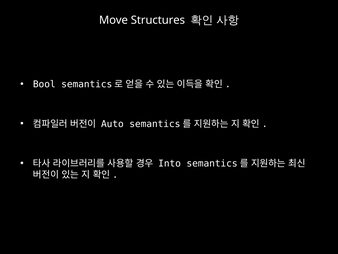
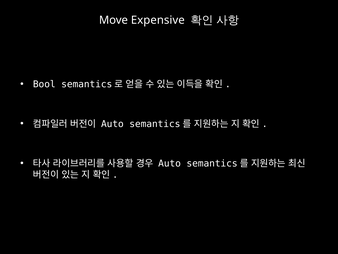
Structures: Structures -> Expensive
Into at (170, 163): Into -> Auto
